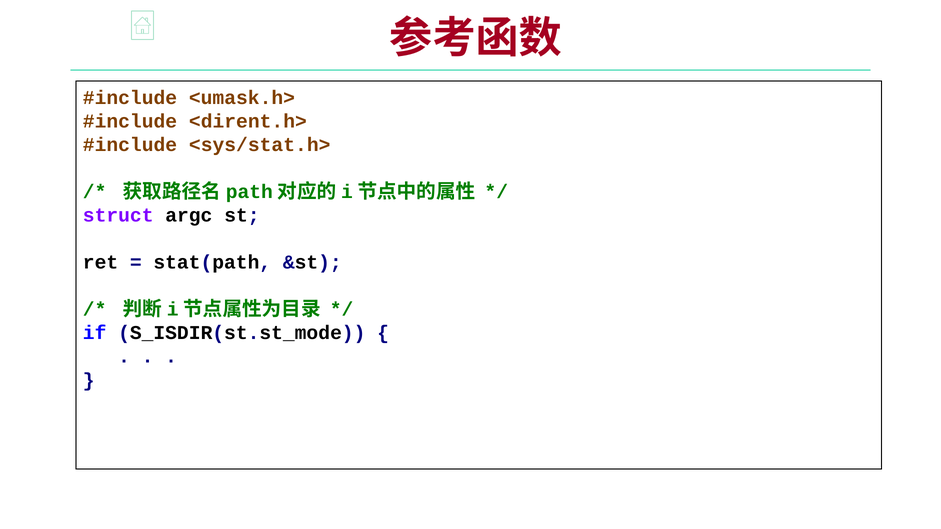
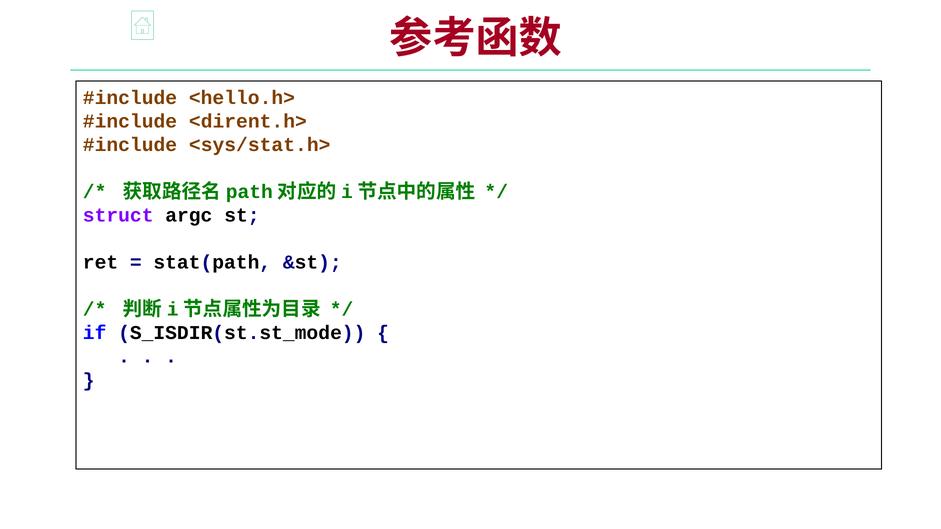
<umask.h>: <umask.h> -> <hello.h>
